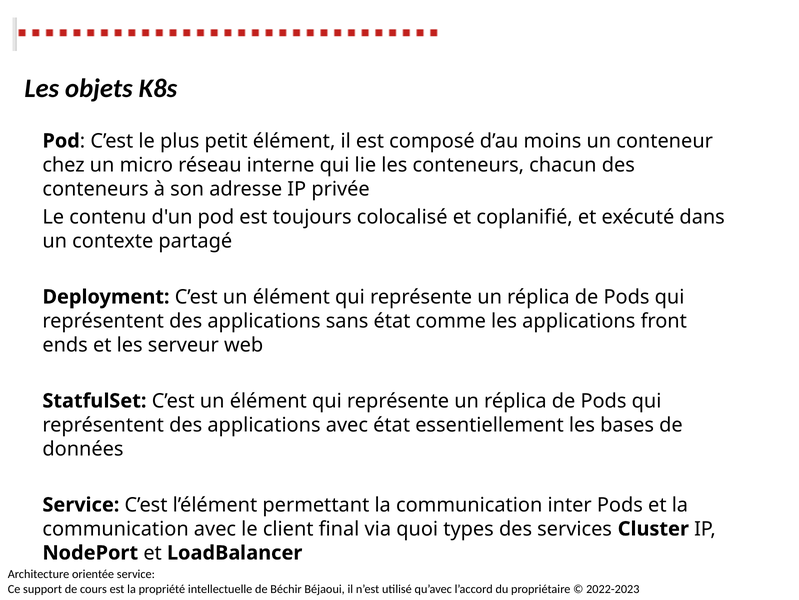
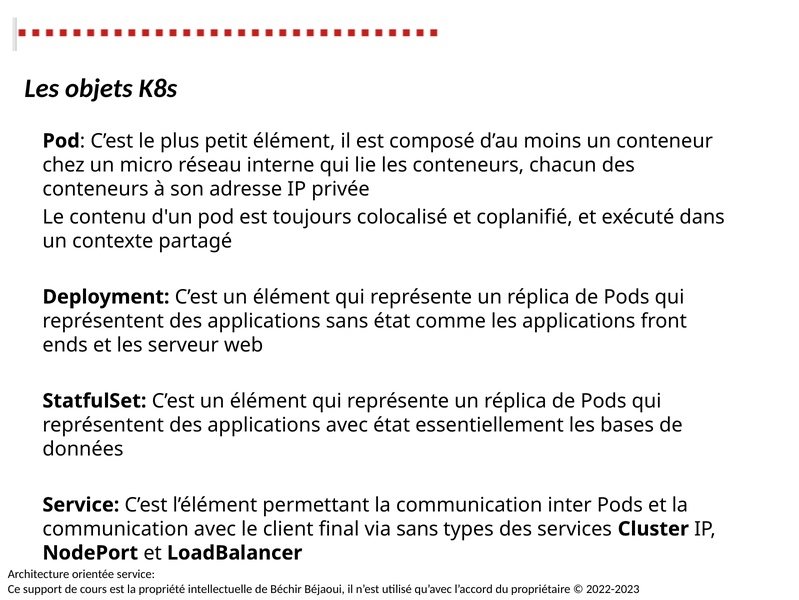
via quoi: quoi -> sans
